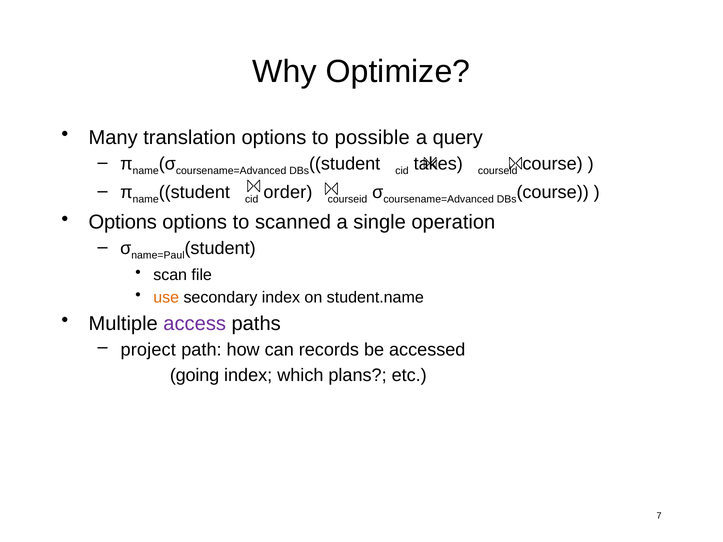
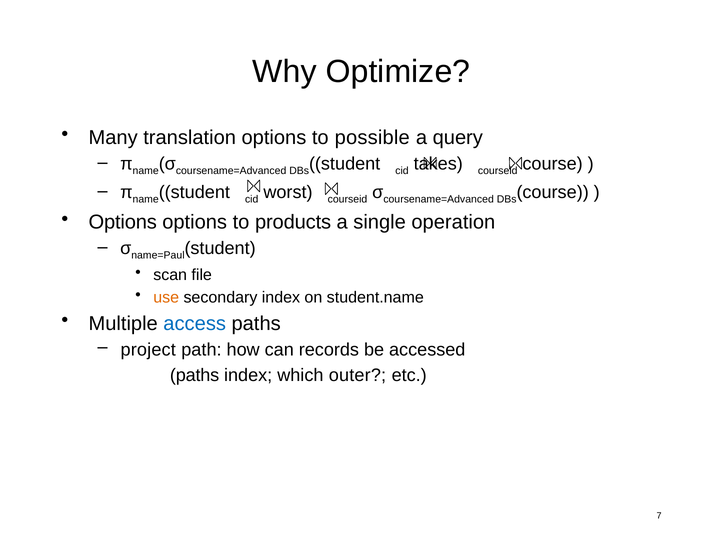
order: order -> worst
scanned: scanned -> products
access colour: purple -> blue
going at (195, 375): going -> paths
plans: plans -> outer
